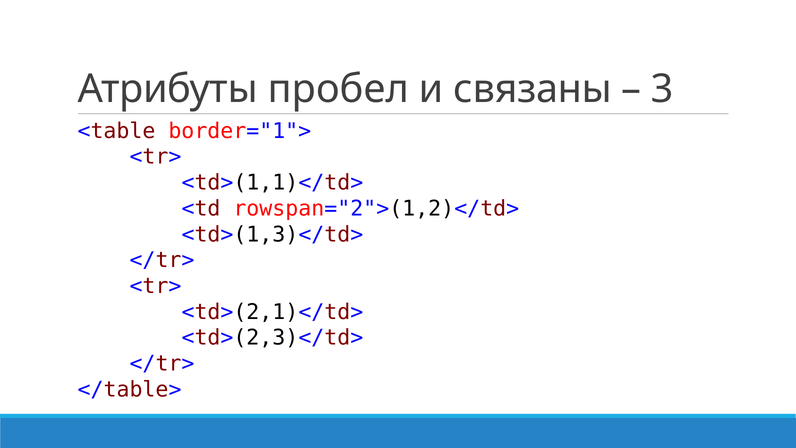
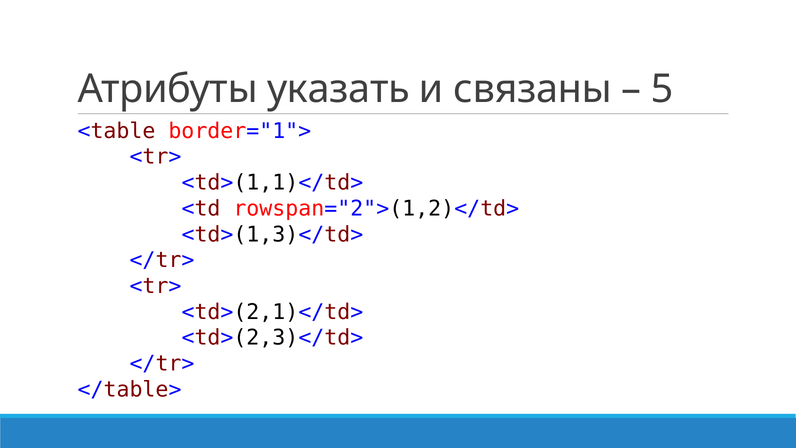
пробел: пробел -> указать
3: 3 -> 5
